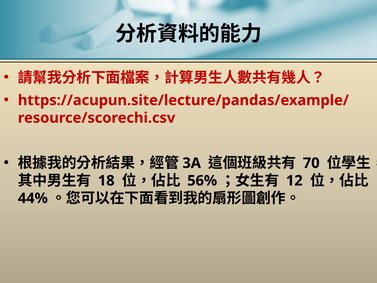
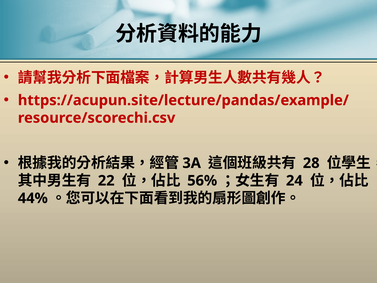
70: 70 -> 28
18: 18 -> 22
12: 12 -> 24
